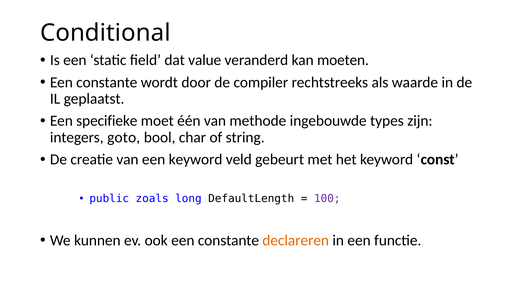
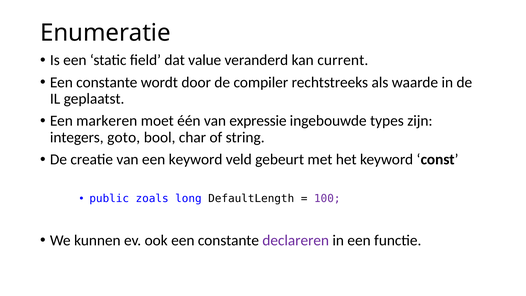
Conditional: Conditional -> Enumeratie
moeten: moeten -> current
specifieke: specifieke -> markeren
methode: methode -> expressie
declareren colour: orange -> purple
